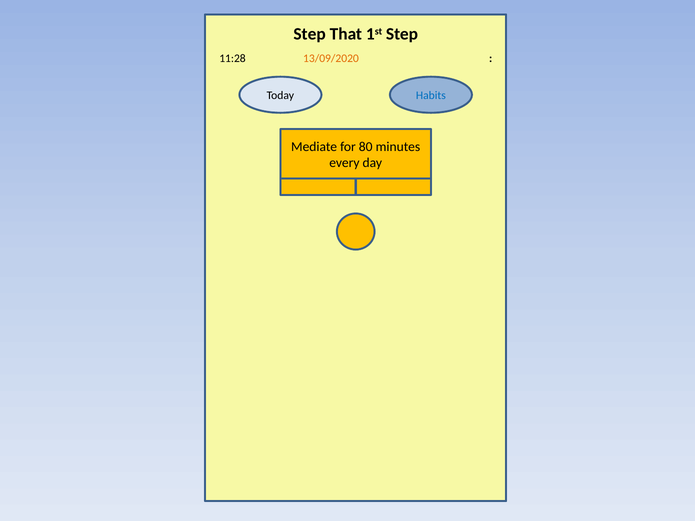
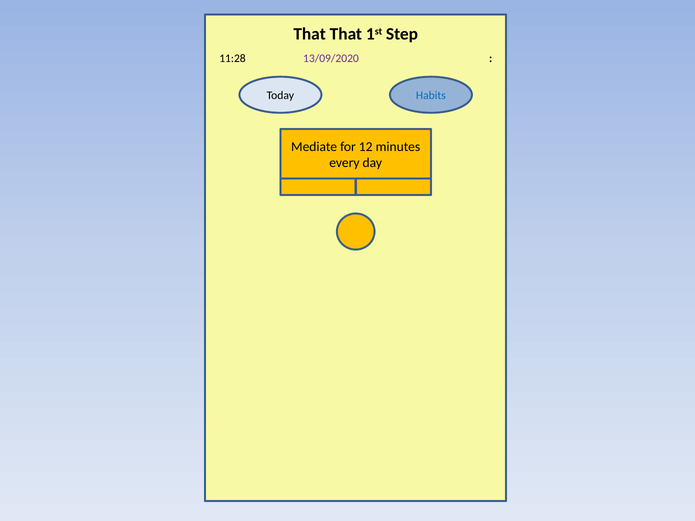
Step at (310, 34): Step -> That
13/09/2020 colour: orange -> purple
80: 80 -> 12
